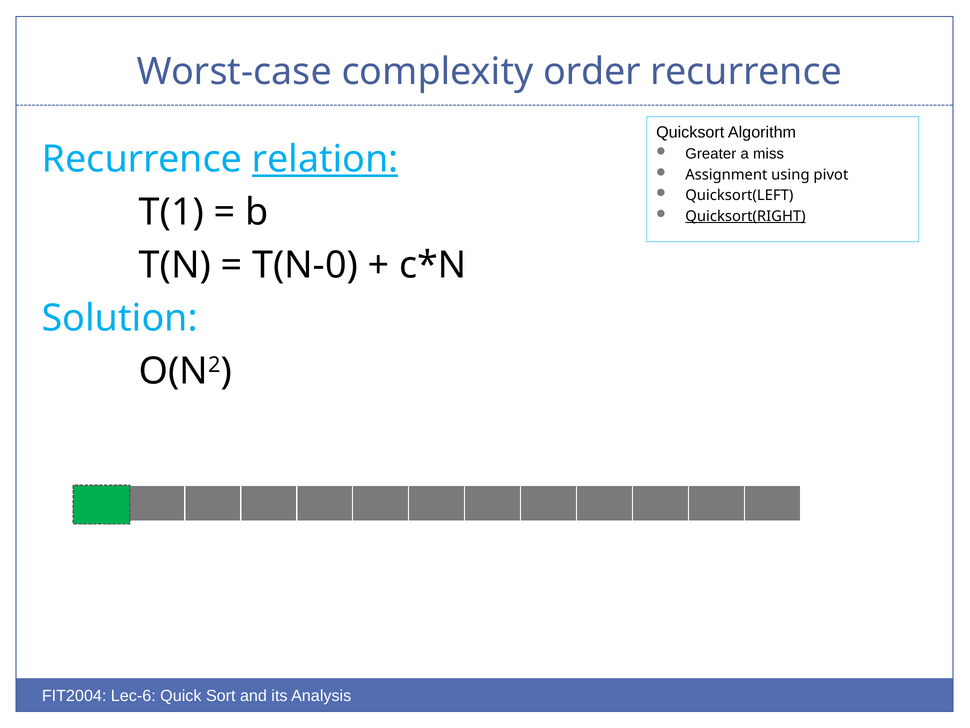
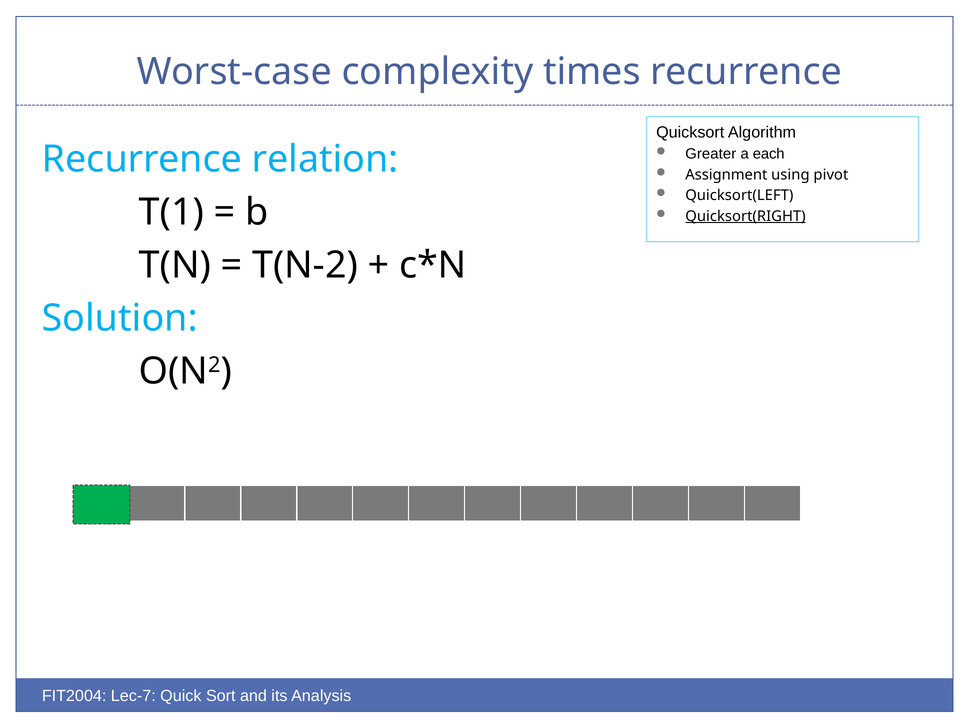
order: order -> times
miss: miss -> each
relation underline: present -> none
T(N-0: T(N-0 -> T(N-2
Lec-6: Lec-6 -> Lec-7
